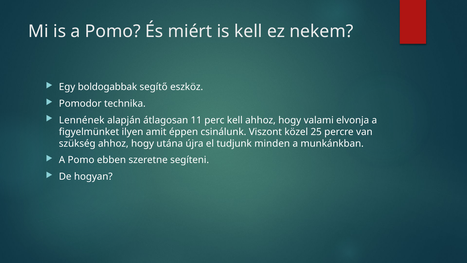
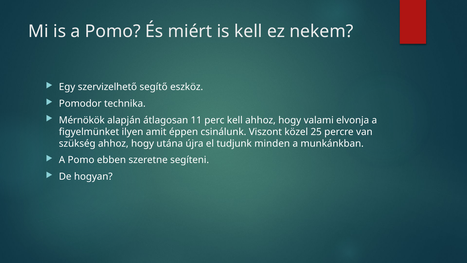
boldogabbak: boldogabbak -> szervizelhető
Lennének: Lennének -> Mérnökök
